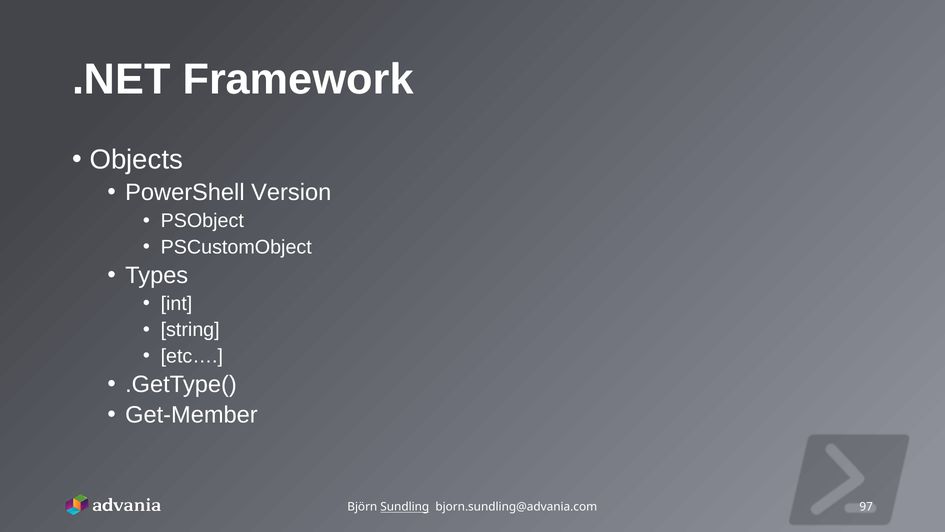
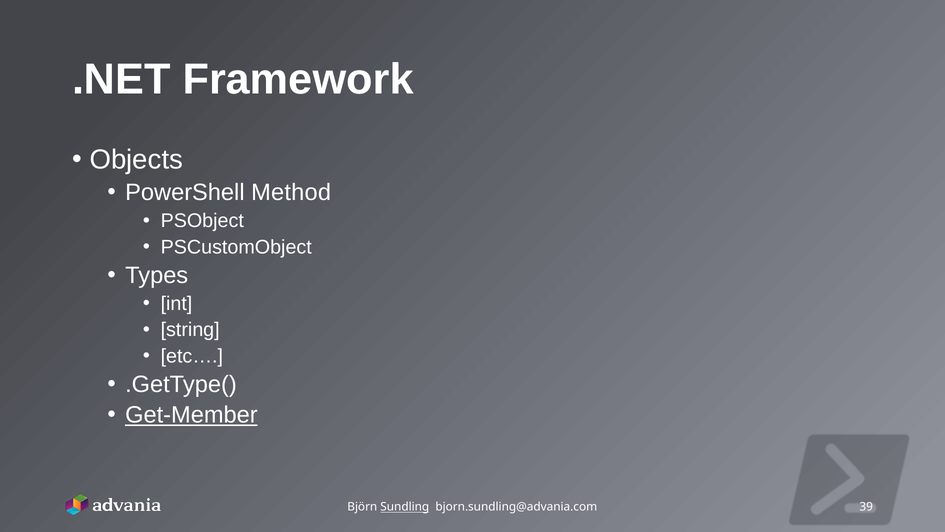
Version: Version -> Method
Get-Member underline: none -> present
97: 97 -> 39
